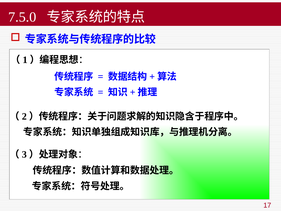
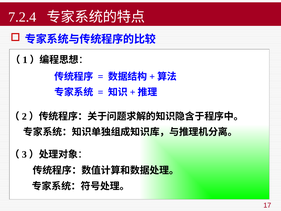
7.5.0: 7.5.0 -> 7.2.4
